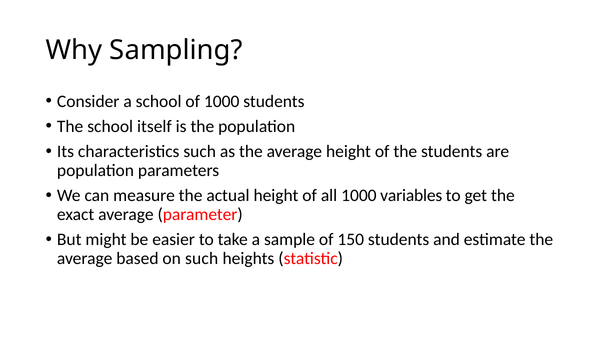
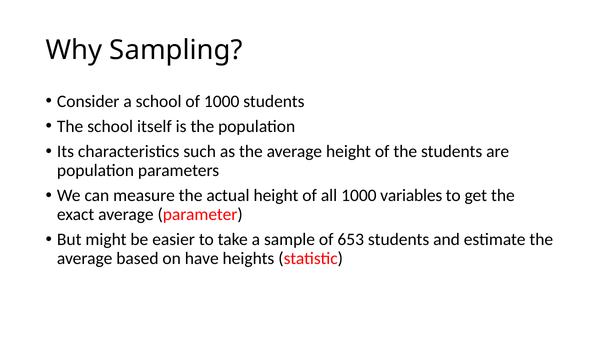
150: 150 -> 653
on such: such -> have
